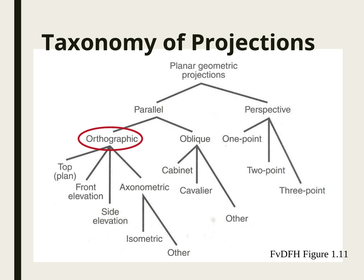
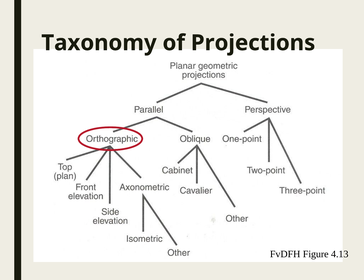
1.11: 1.11 -> 4.13
